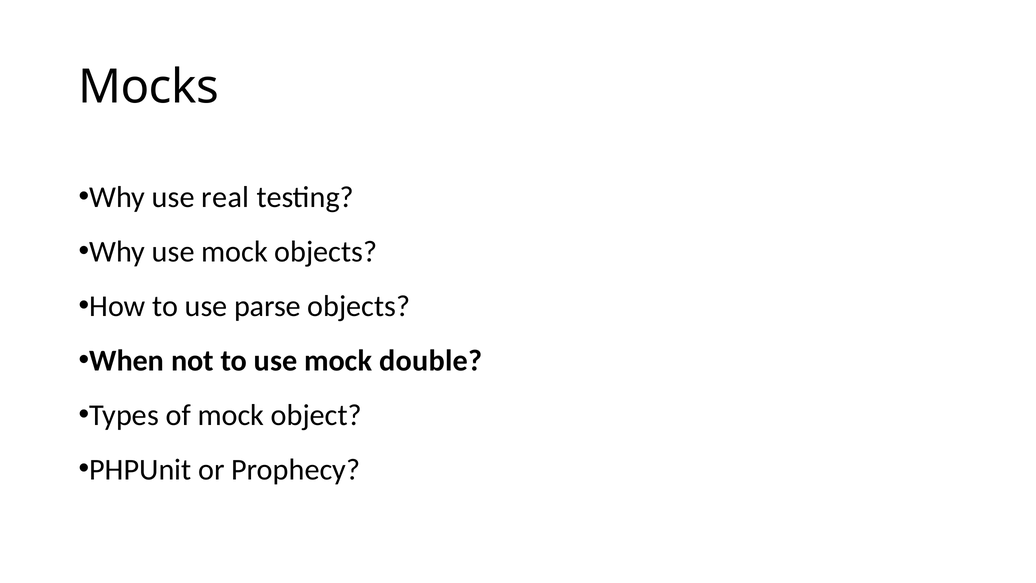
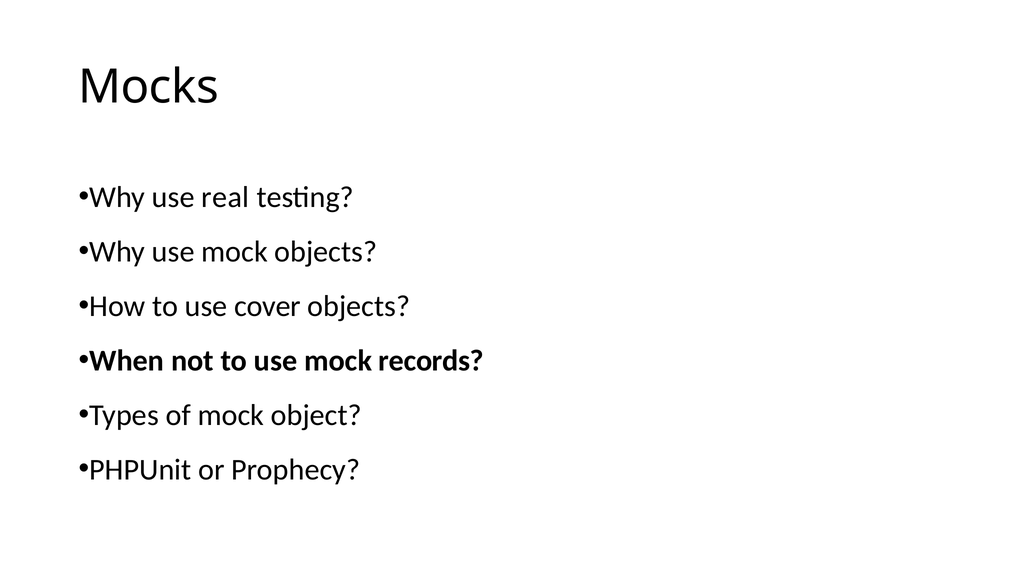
parse: parse -> cover
double: double -> records
